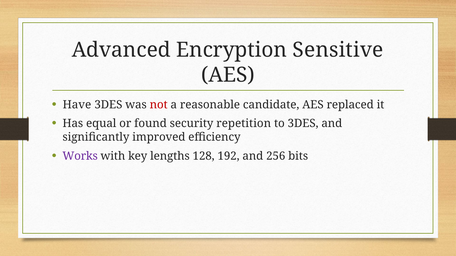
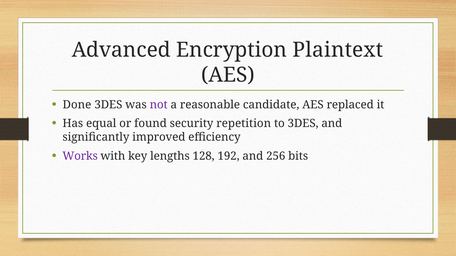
Sensitive: Sensitive -> Plaintext
Have: Have -> Done
not colour: red -> purple
